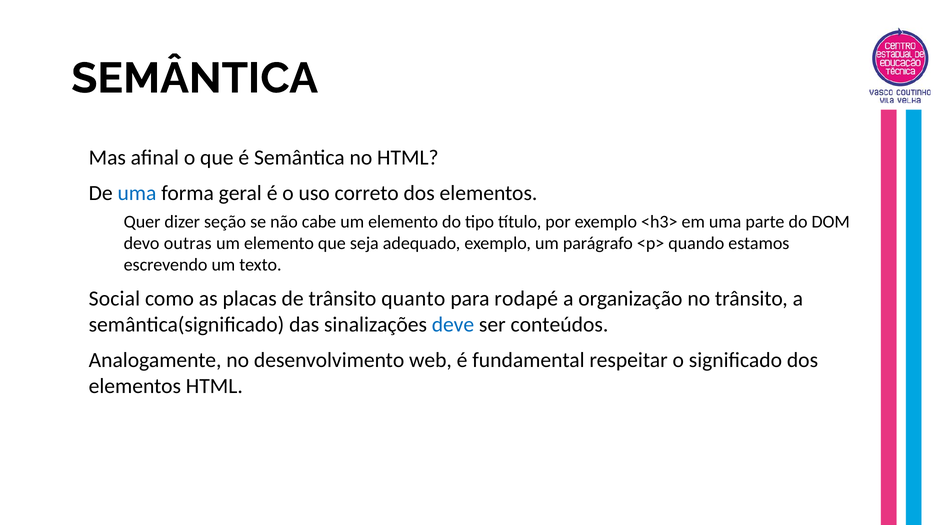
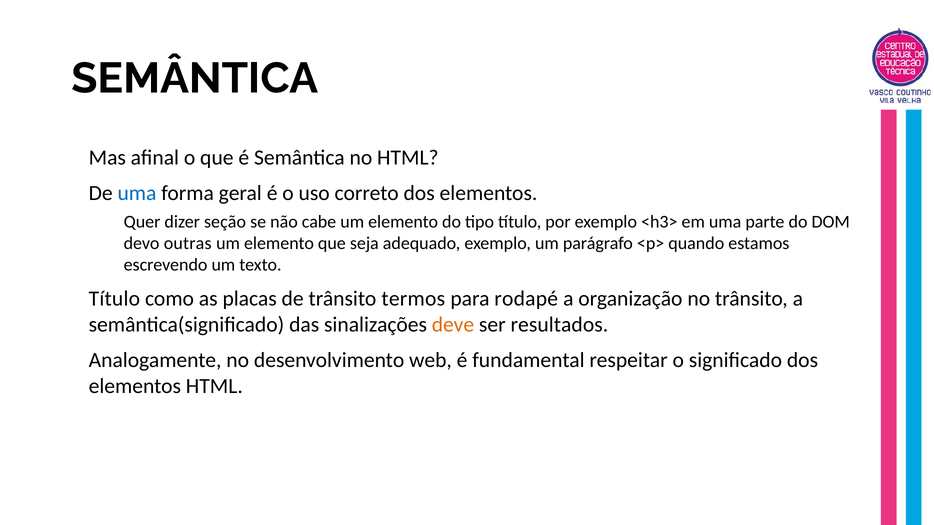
Social at (114, 299): Social -> Título
quanto: quanto -> termos
deve colour: blue -> orange
conteúdos: conteúdos -> resultados
